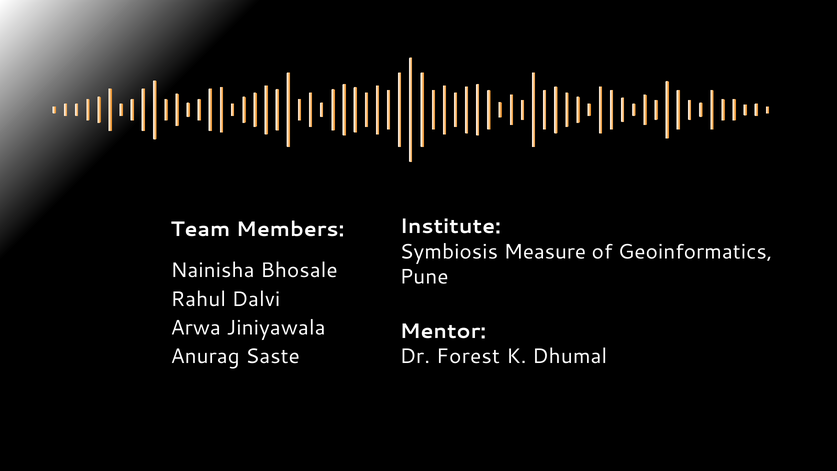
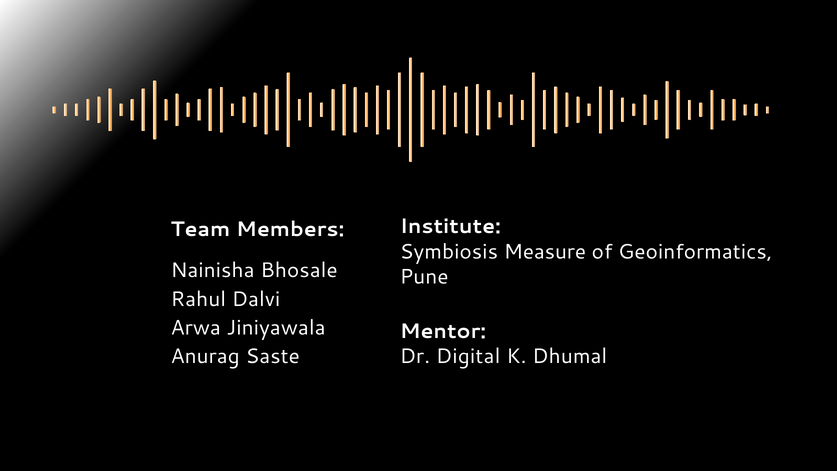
Forest: Forest -> Digital
